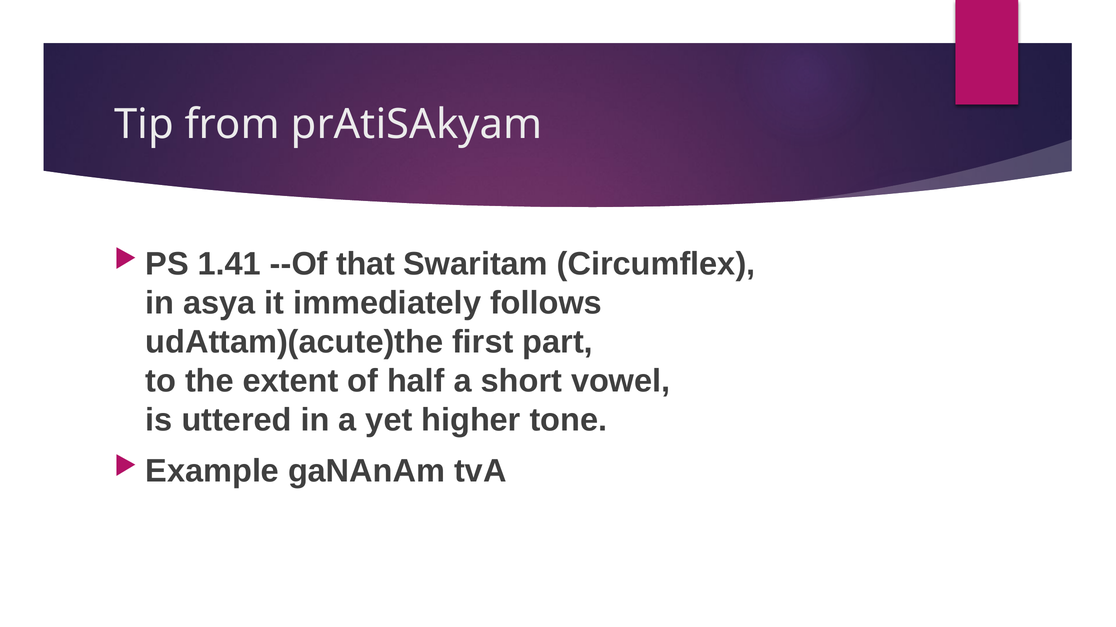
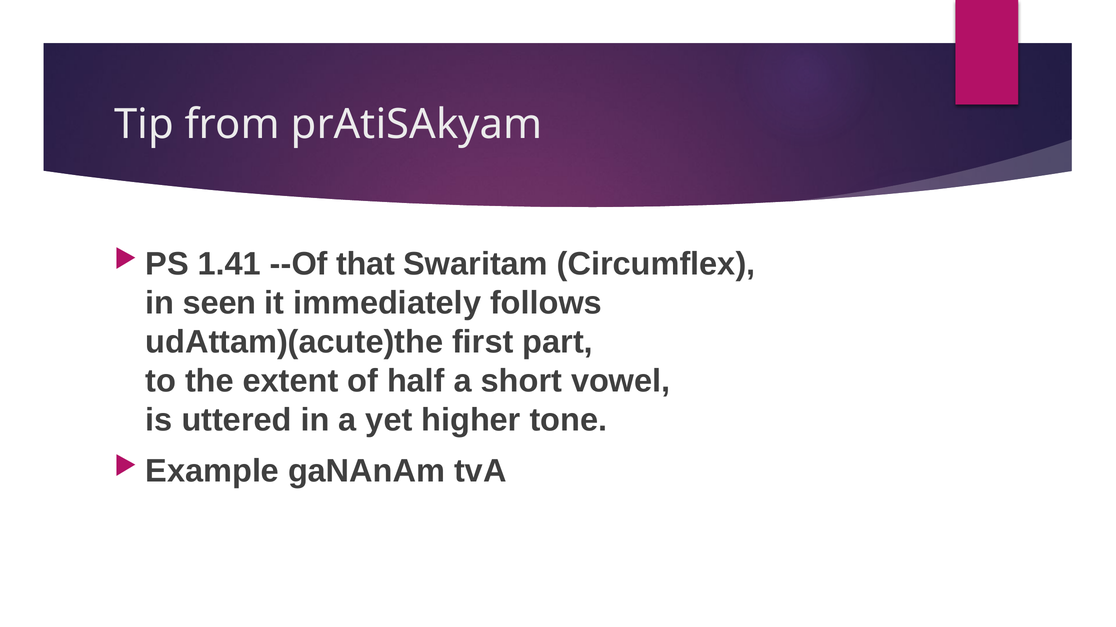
asya: asya -> seen
